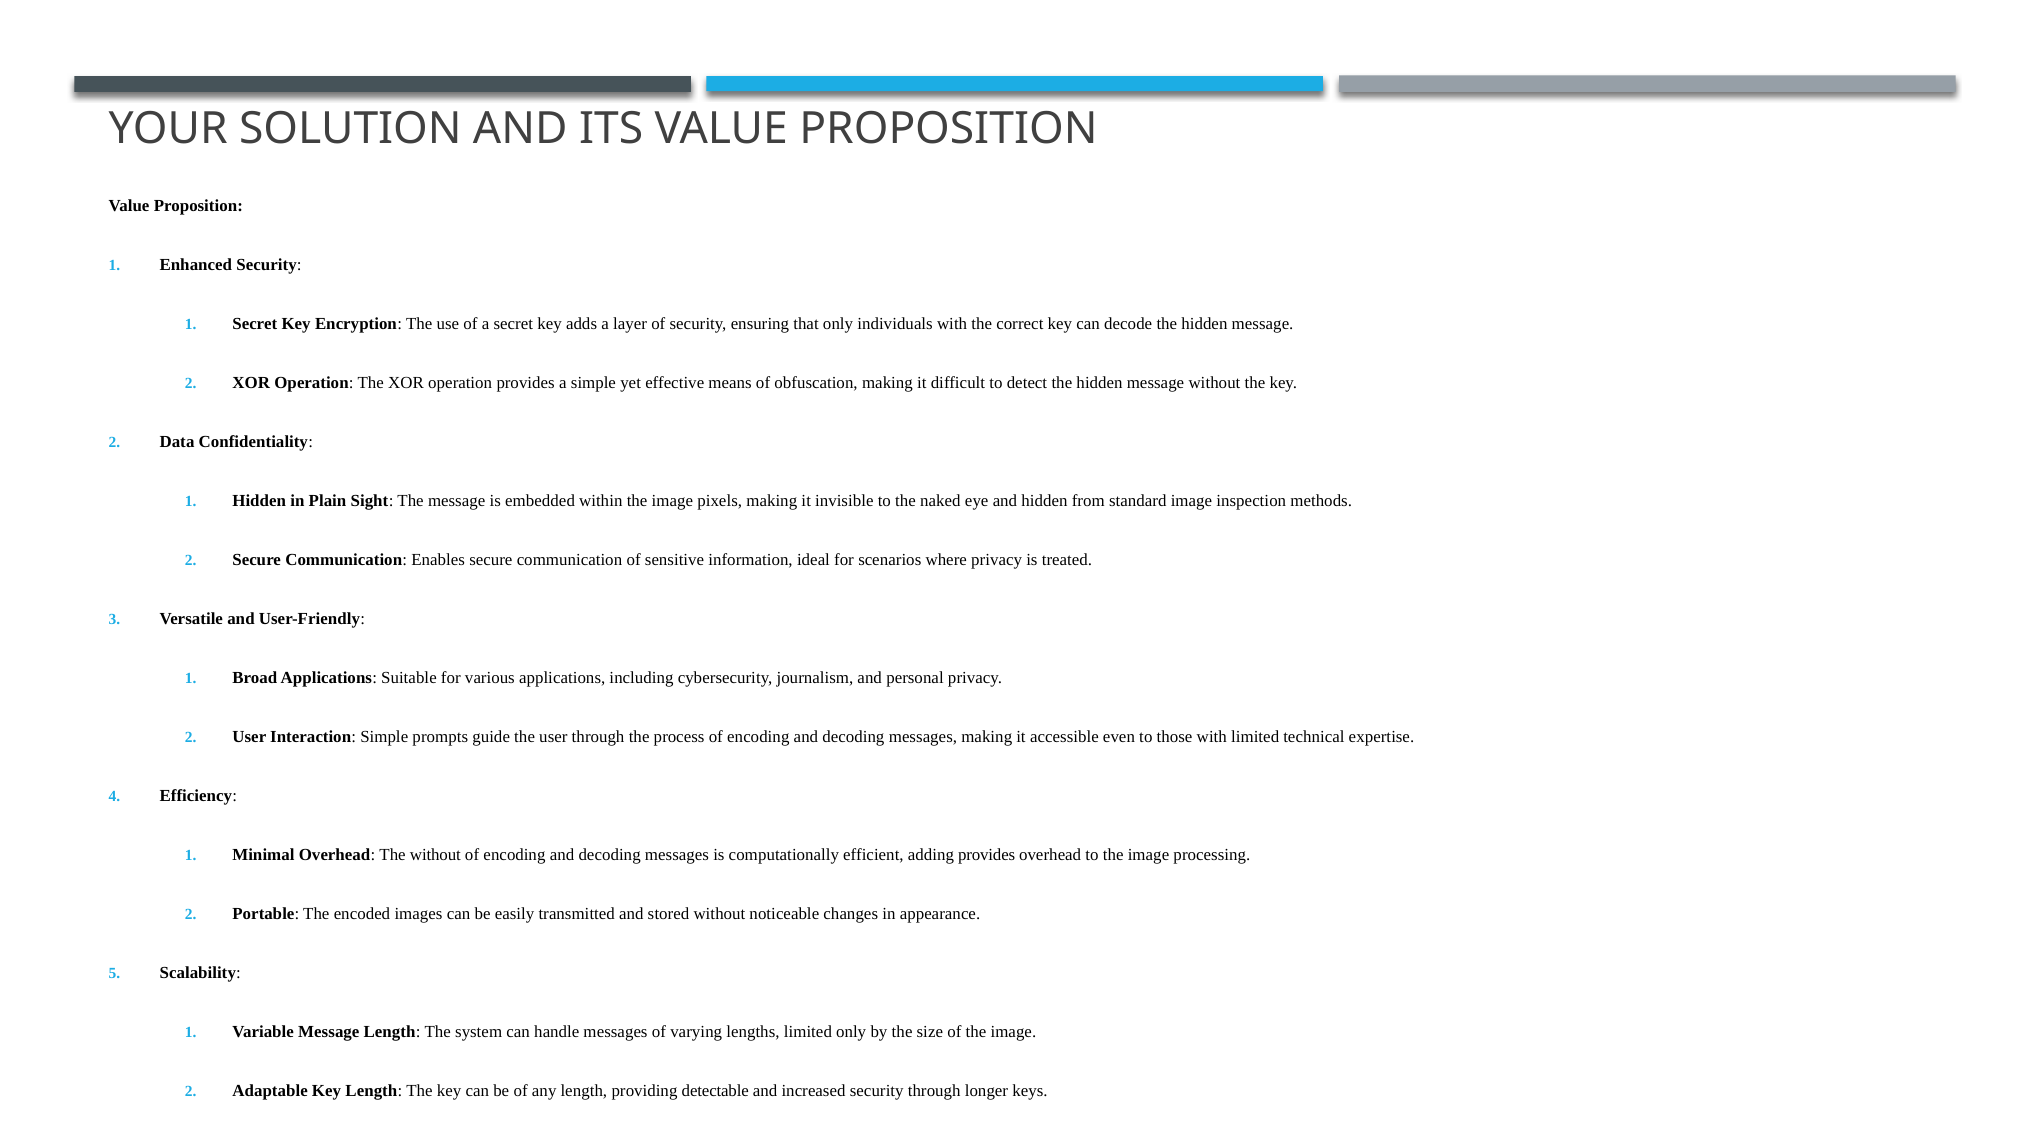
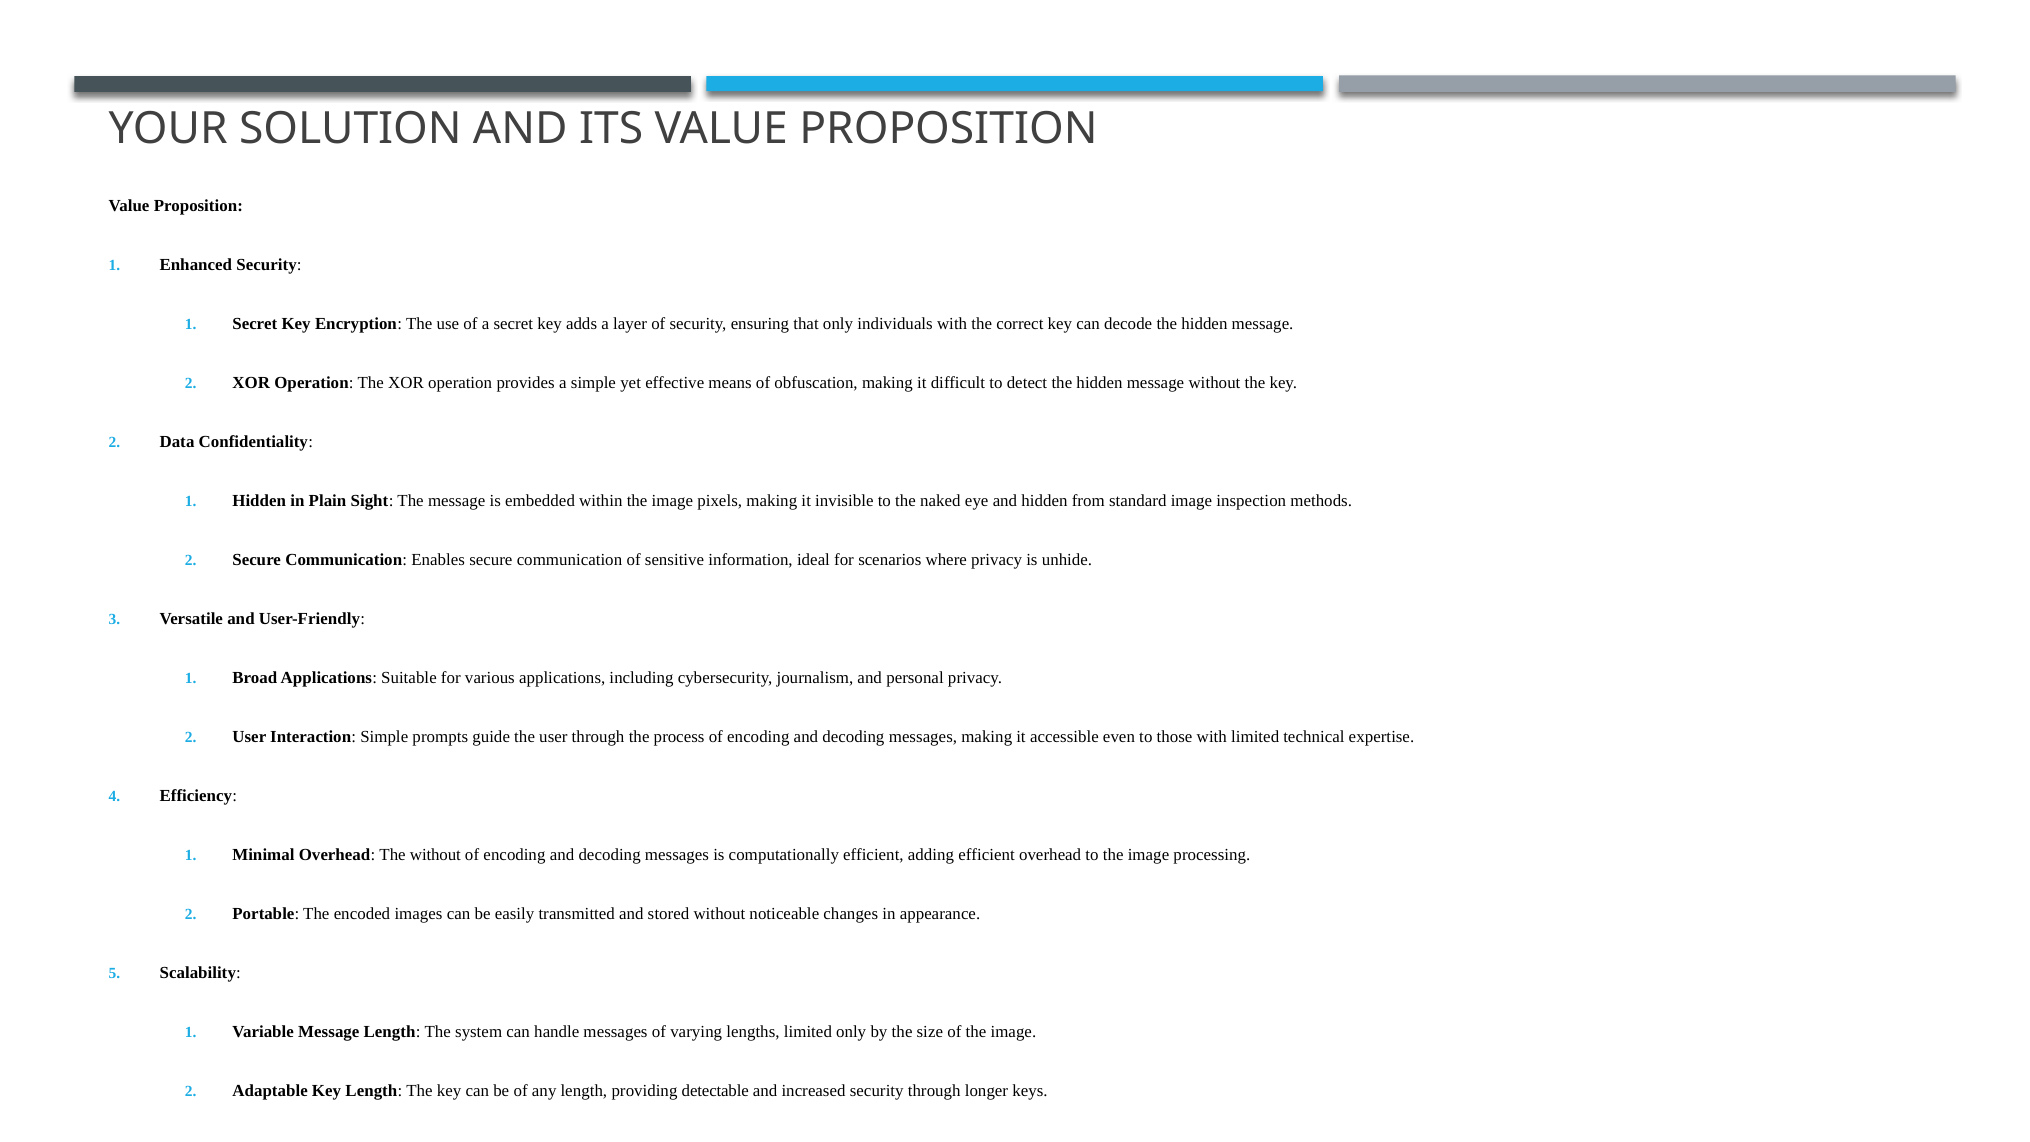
treated: treated -> unhide
adding provides: provides -> efficient
